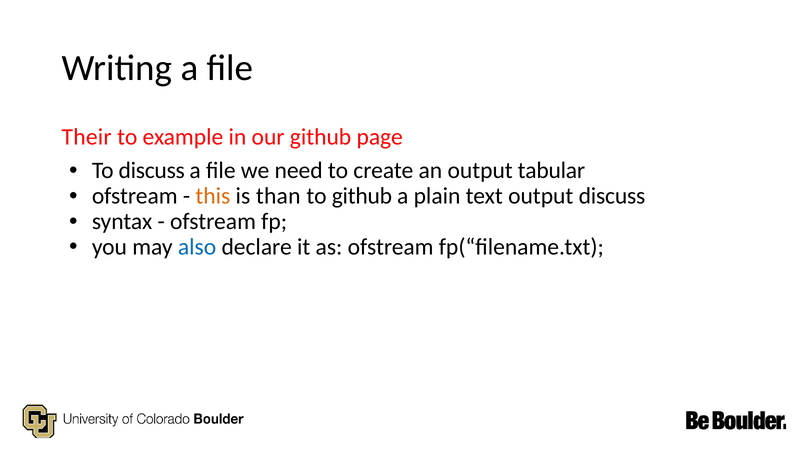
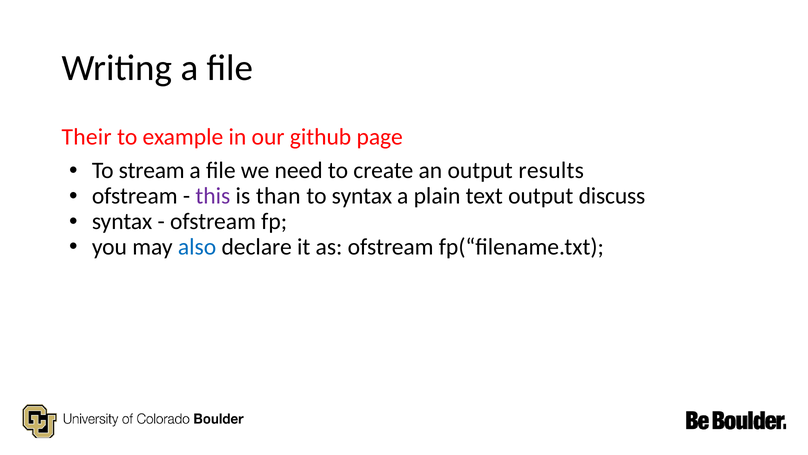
To discuss: discuss -> stream
tabular: tabular -> results
this colour: orange -> purple
to github: github -> syntax
